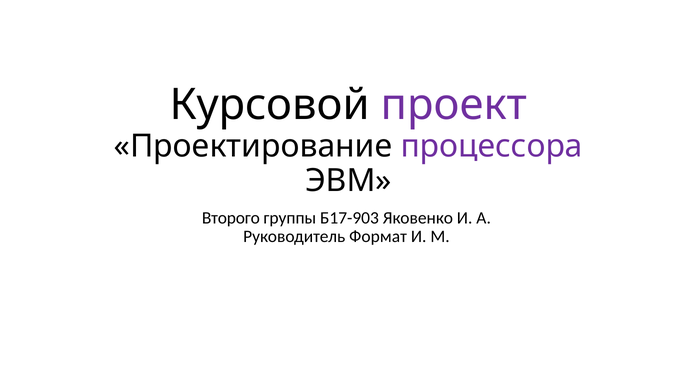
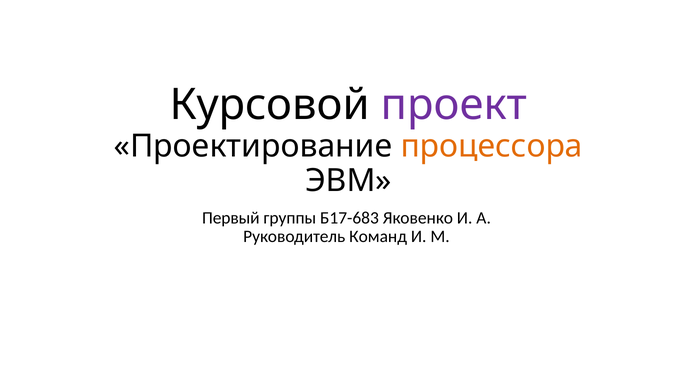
процессора colour: purple -> orange
Второго: Второго -> Первый
Б17-903: Б17-903 -> Б17-683
Формат: Формат -> Команд
